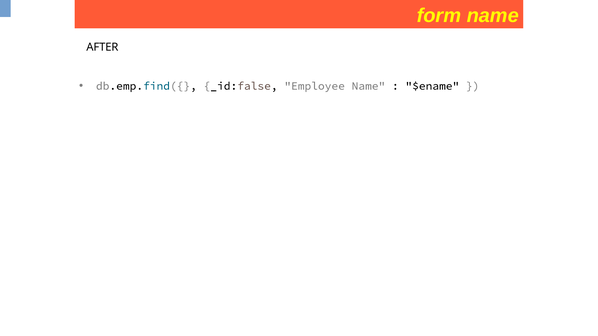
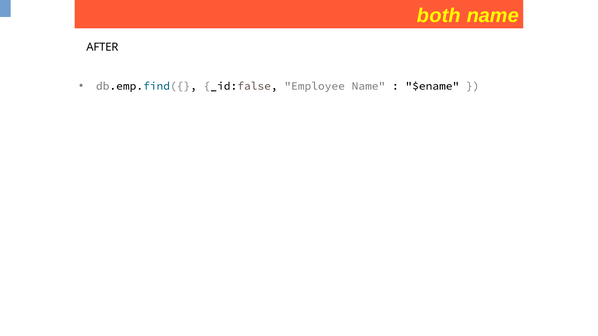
form: form -> both
